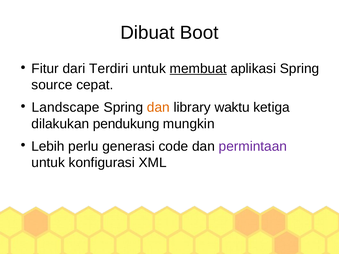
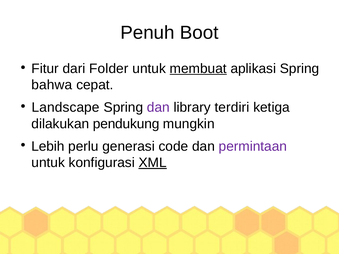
Dibuat: Dibuat -> Penuh
Terdiri: Terdiri -> Folder
source: source -> bahwa
dan at (158, 108) colour: orange -> purple
waktu: waktu -> terdiri
XML underline: none -> present
